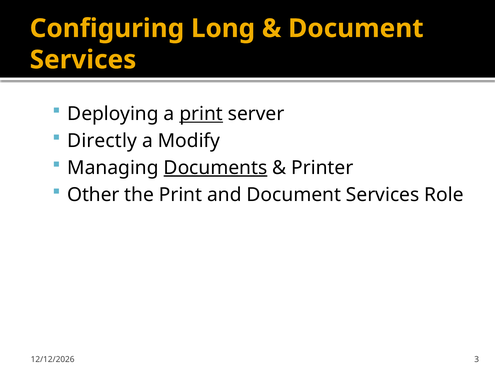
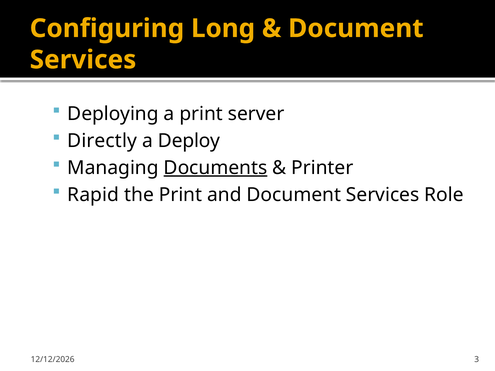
print at (201, 114) underline: present -> none
Modify: Modify -> Deploy
Other: Other -> Rapid
